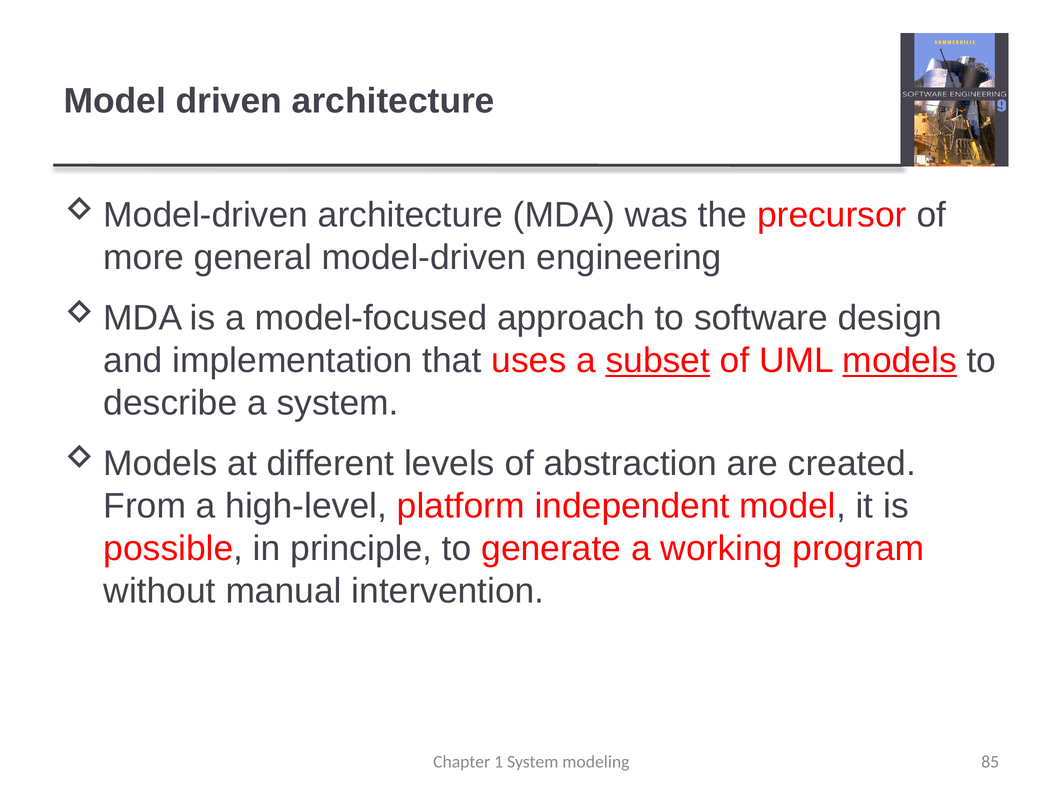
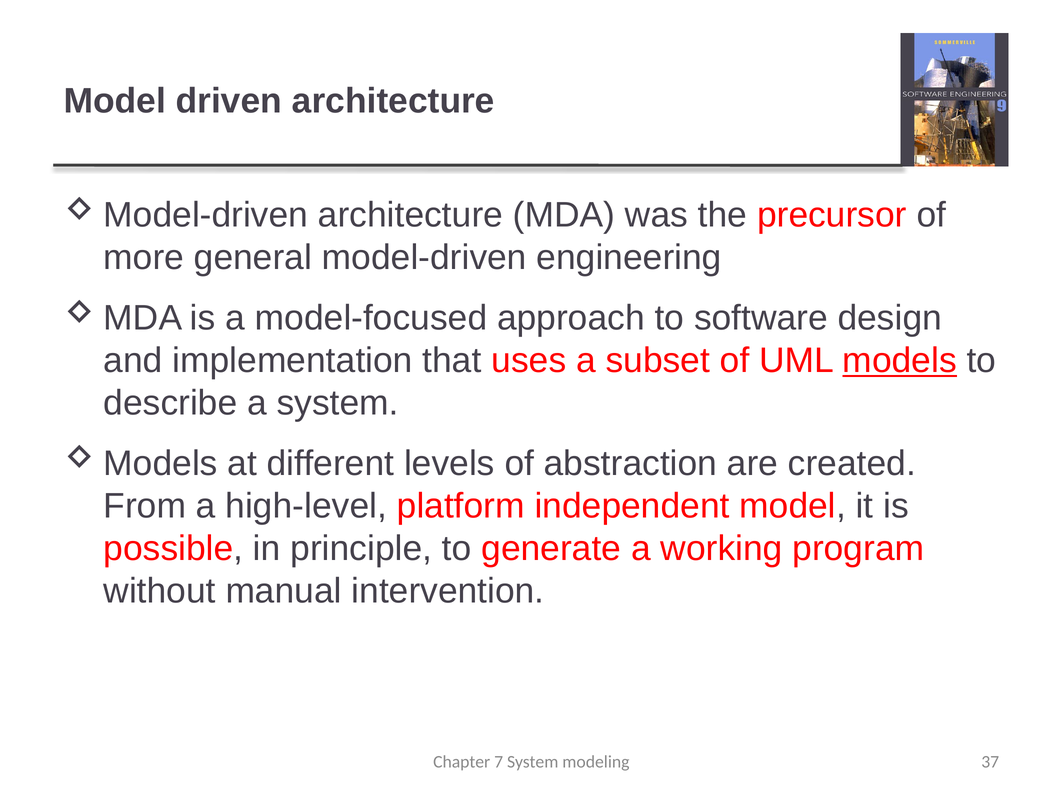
subset underline: present -> none
1: 1 -> 7
85: 85 -> 37
